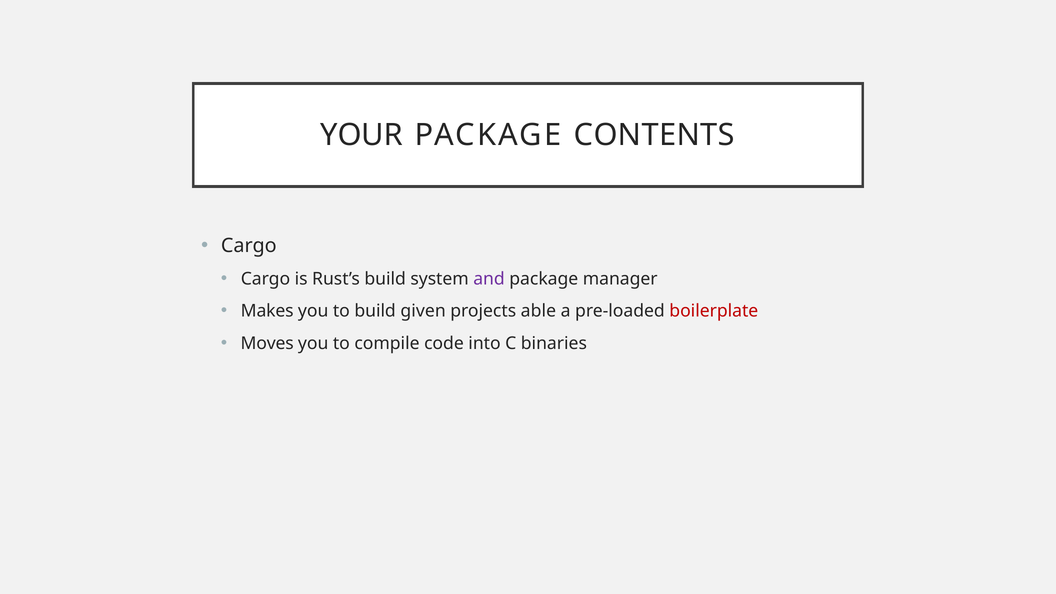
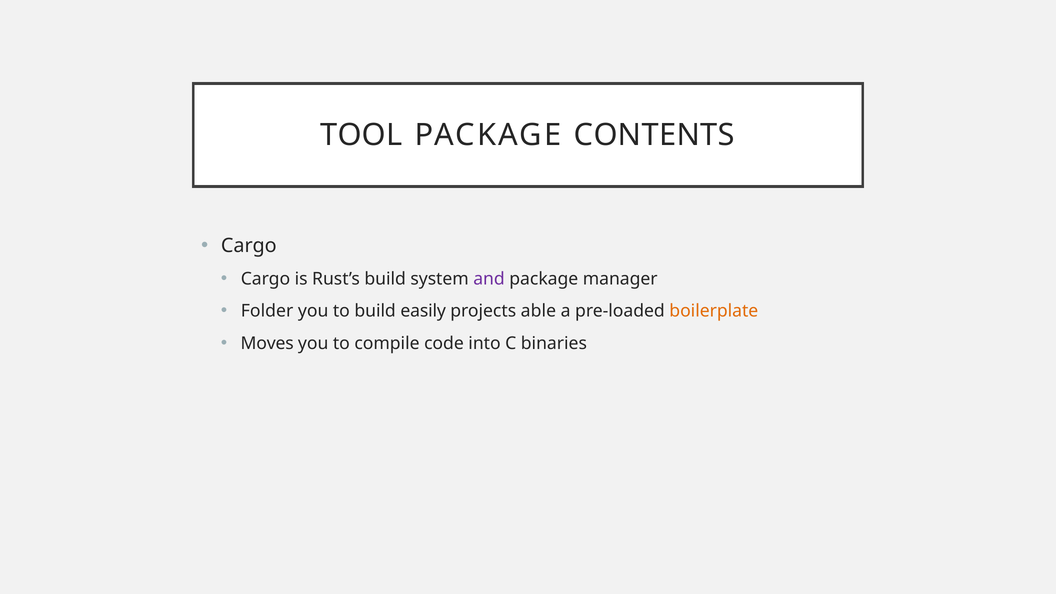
YOUR: YOUR -> TOOL
Makes: Makes -> Folder
given: given -> easily
boilerplate colour: red -> orange
